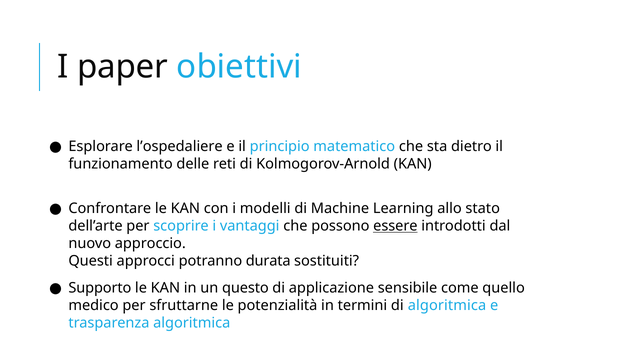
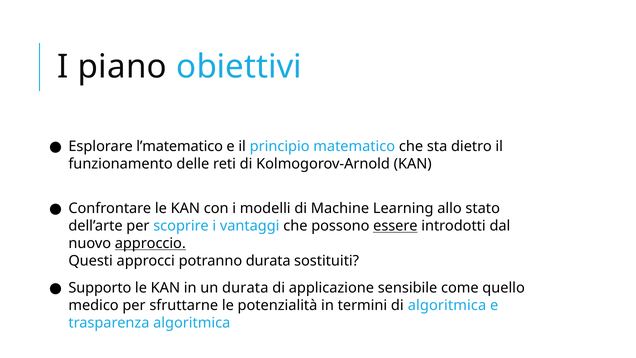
paper: paper -> piano
l’ospedaliere: l’ospedaliere -> l’matematico
approccio underline: none -> present
un questo: questo -> durata
